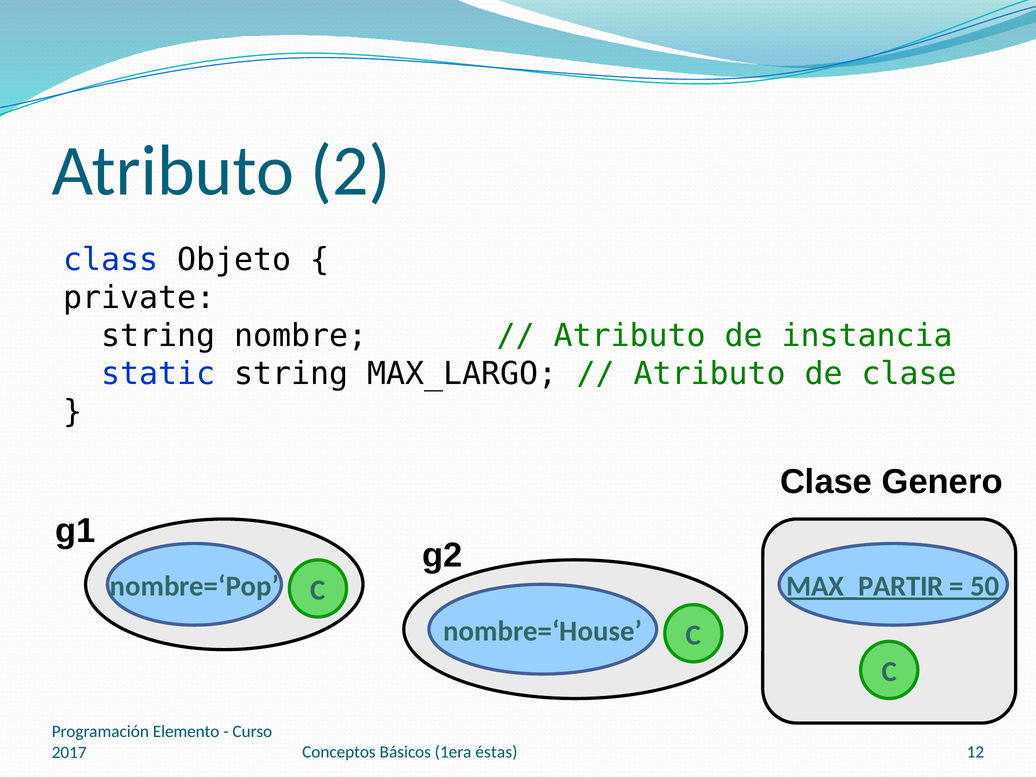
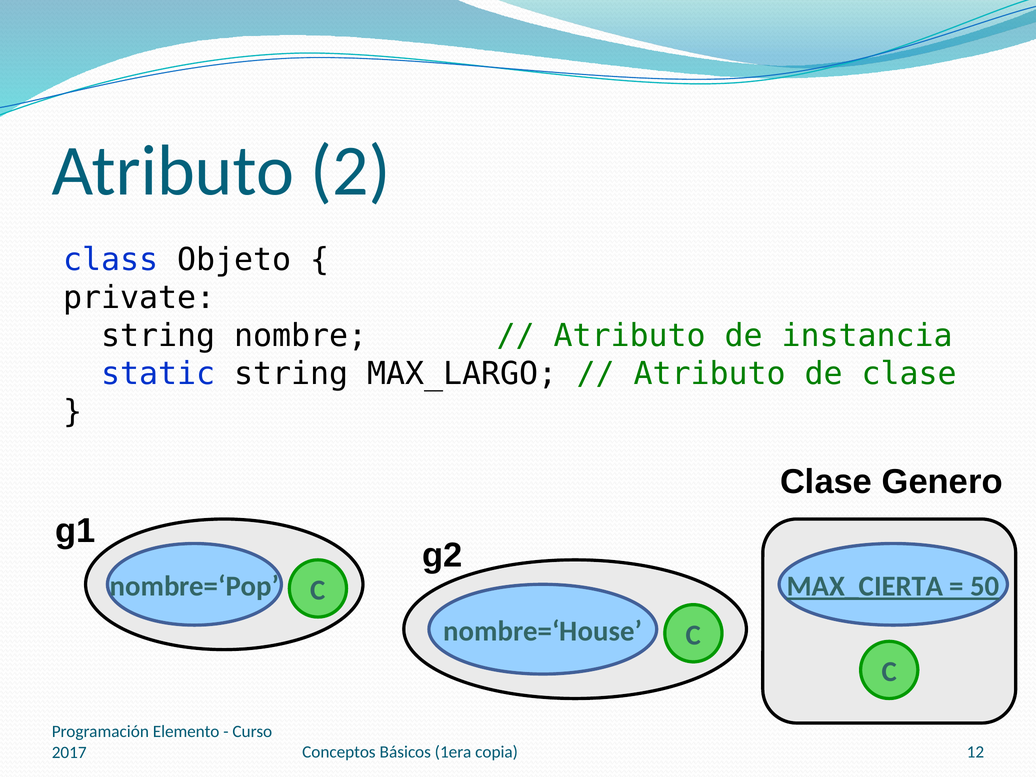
MAX_PARTIR: MAX_PARTIR -> MAX_CIERTA
éstas: éstas -> copia
